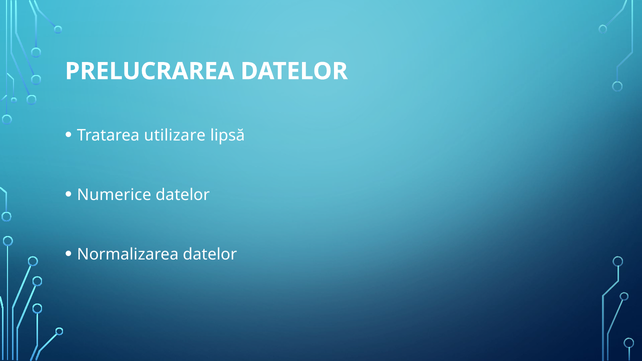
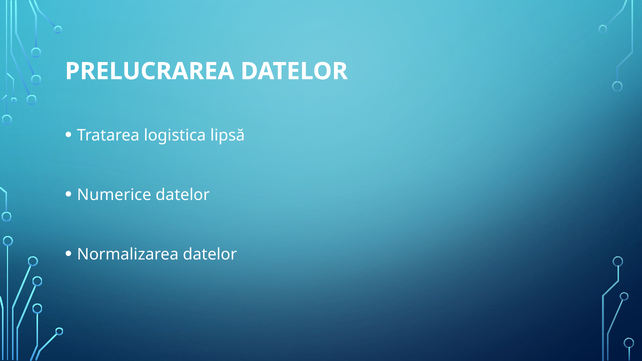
utilizare: utilizare -> logistica
